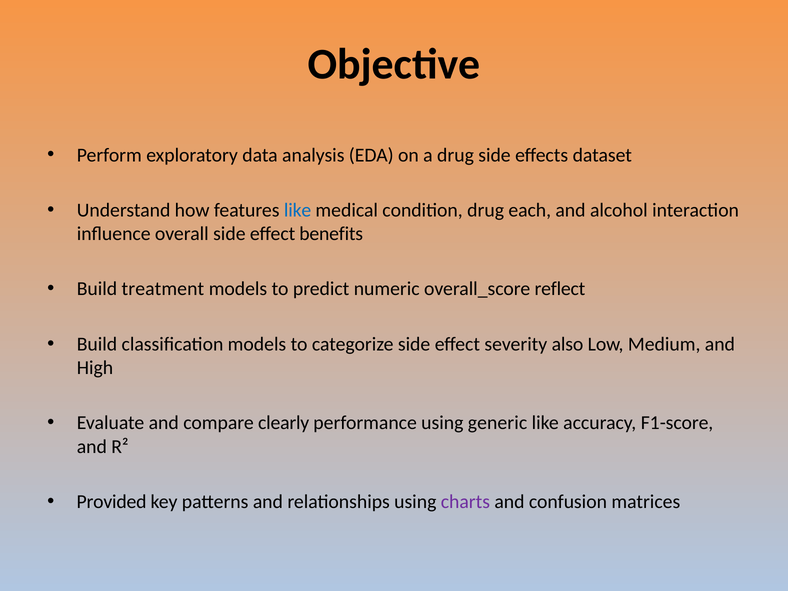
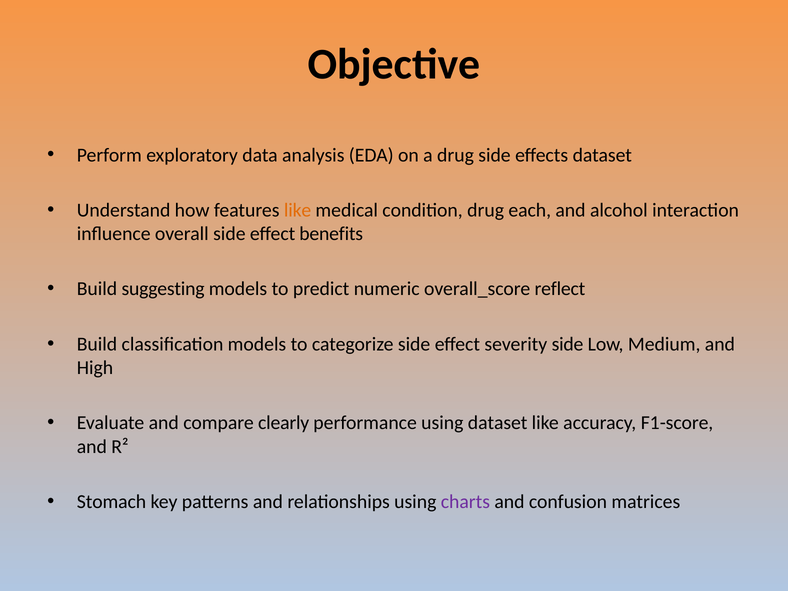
like at (298, 210) colour: blue -> orange
treatment: treatment -> suggesting
severity also: also -> side
using generic: generic -> dataset
Provided: Provided -> Stomach
